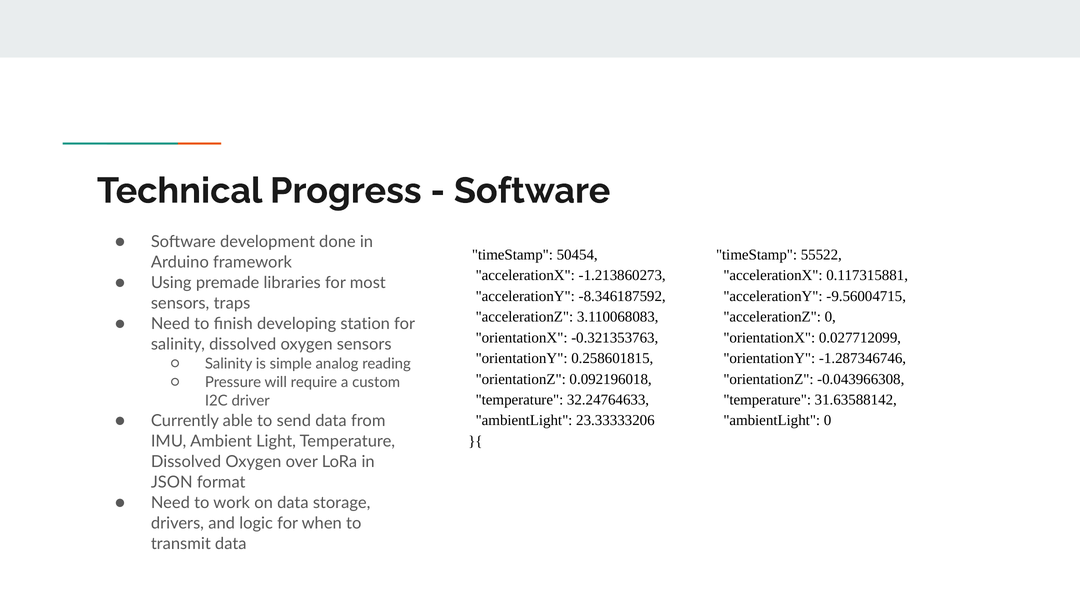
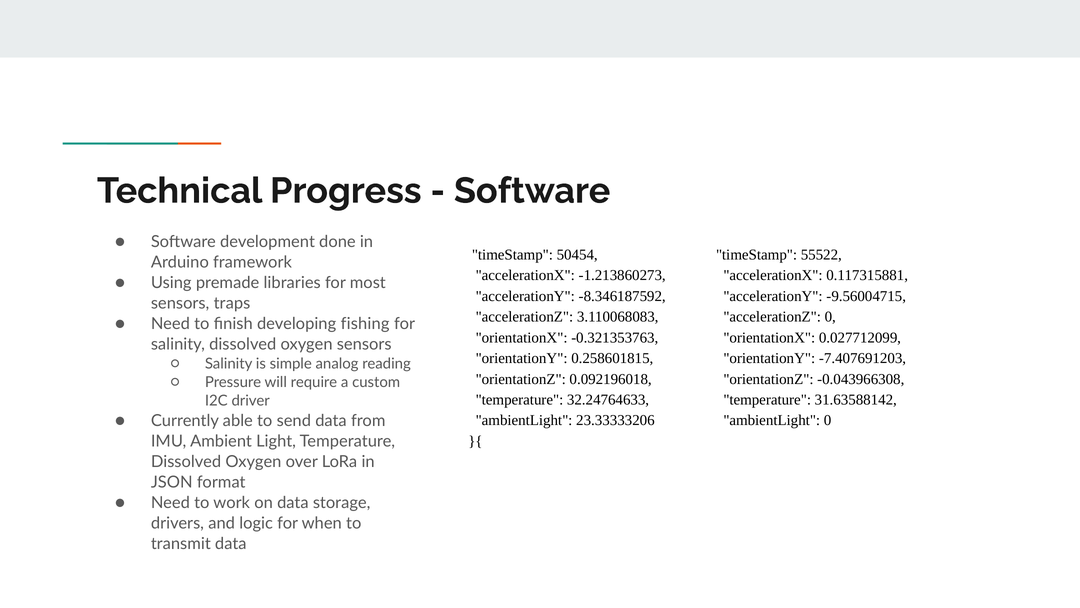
station: station -> fishing
-1.287346746: -1.287346746 -> -7.407691203
